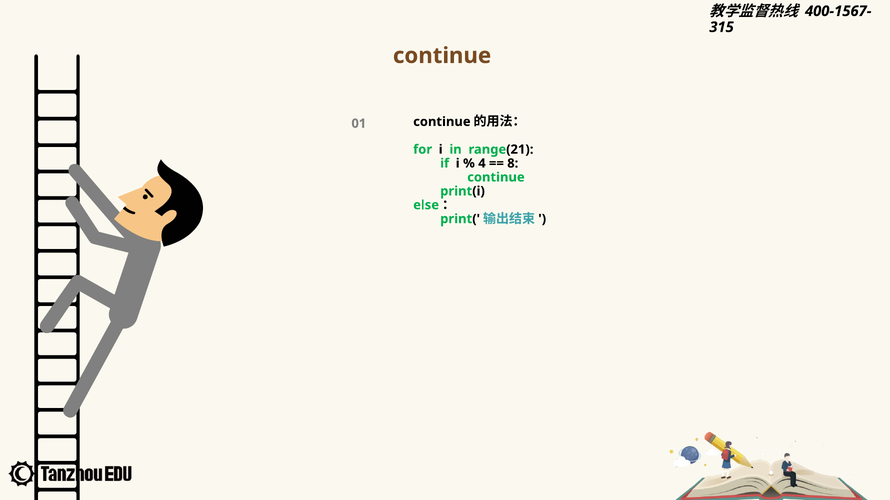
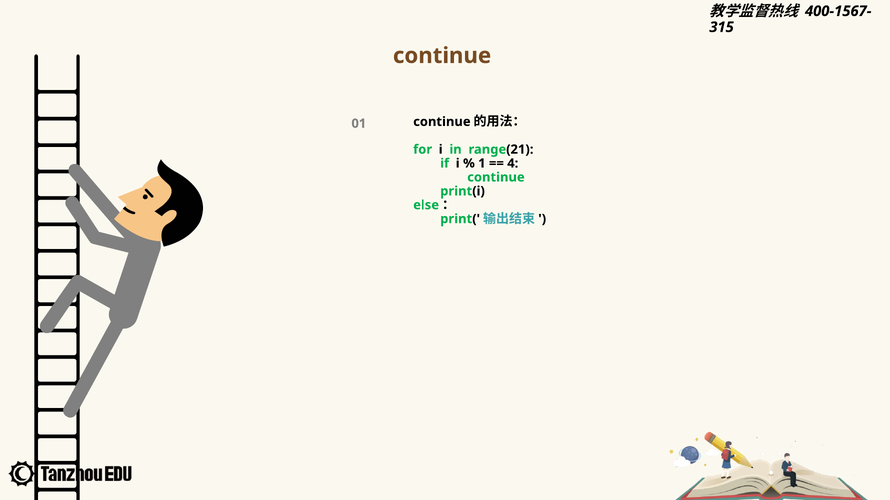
4: 4 -> 1
8: 8 -> 4
